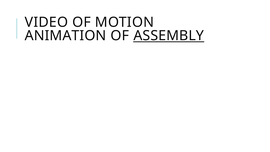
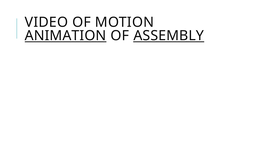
ANIMATION underline: none -> present
